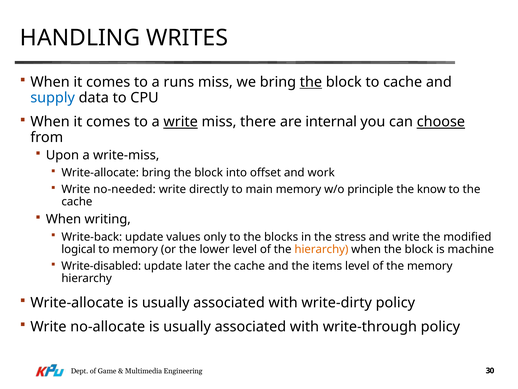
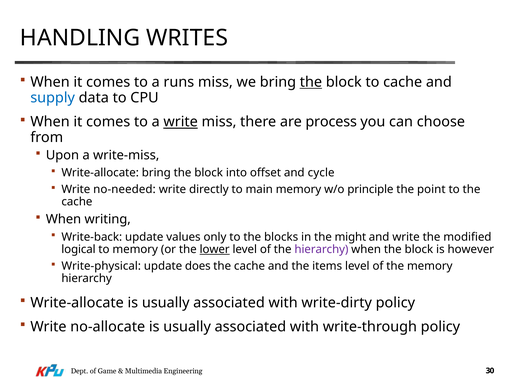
internal: internal -> process
choose underline: present -> none
work: work -> cycle
know: know -> point
stress: stress -> might
lower underline: none -> present
hierarchy at (321, 249) colour: orange -> purple
machine: machine -> however
Write-disabled: Write-disabled -> Write-physical
later: later -> does
